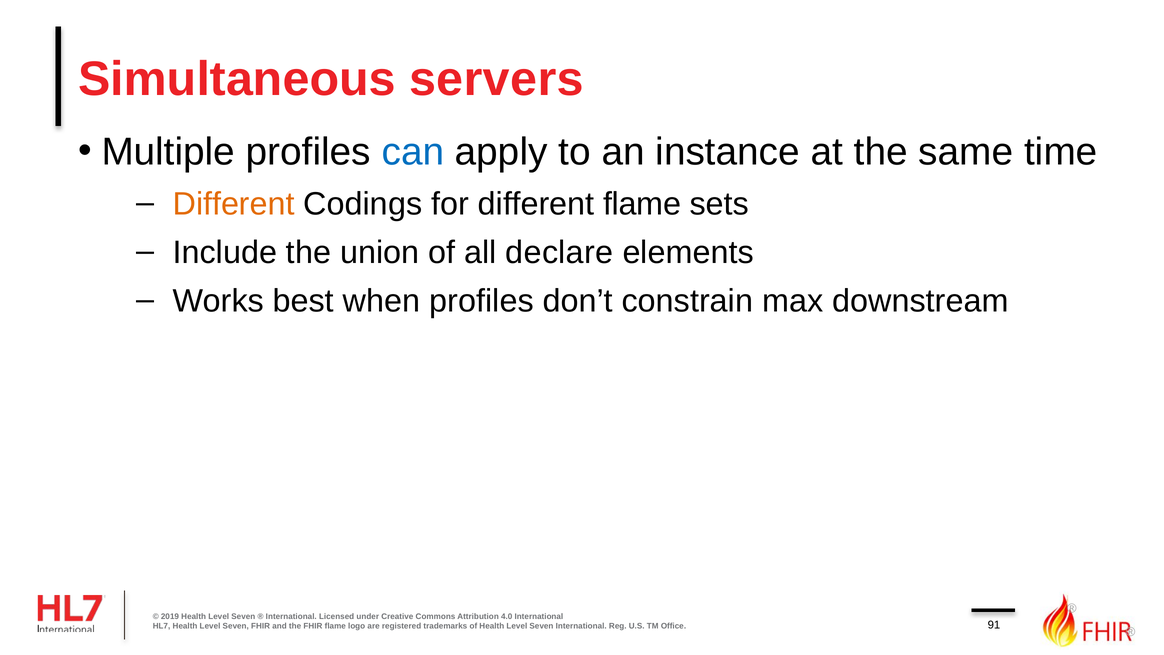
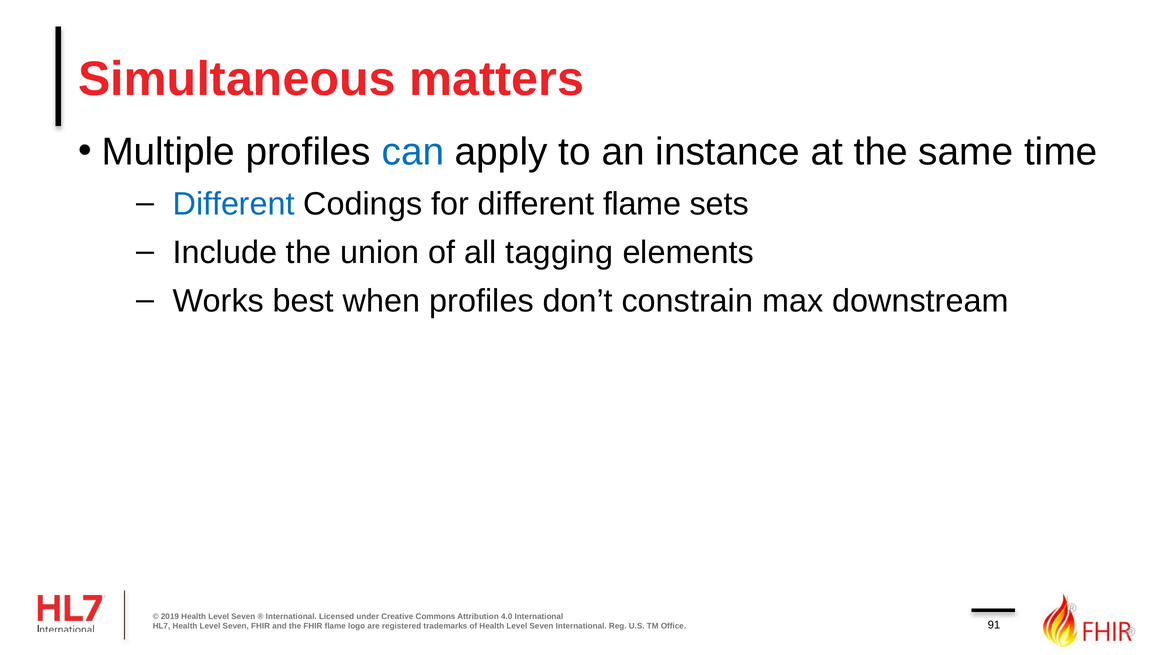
servers: servers -> matters
Different at (234, 204) colour: orange -> blue
declare: declare -> tagging
